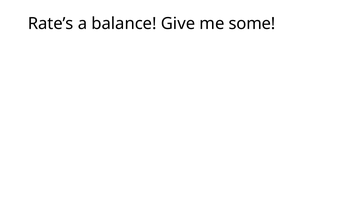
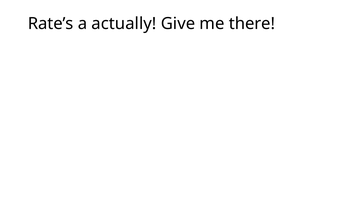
balance: balance -> actually
some: some -> there
